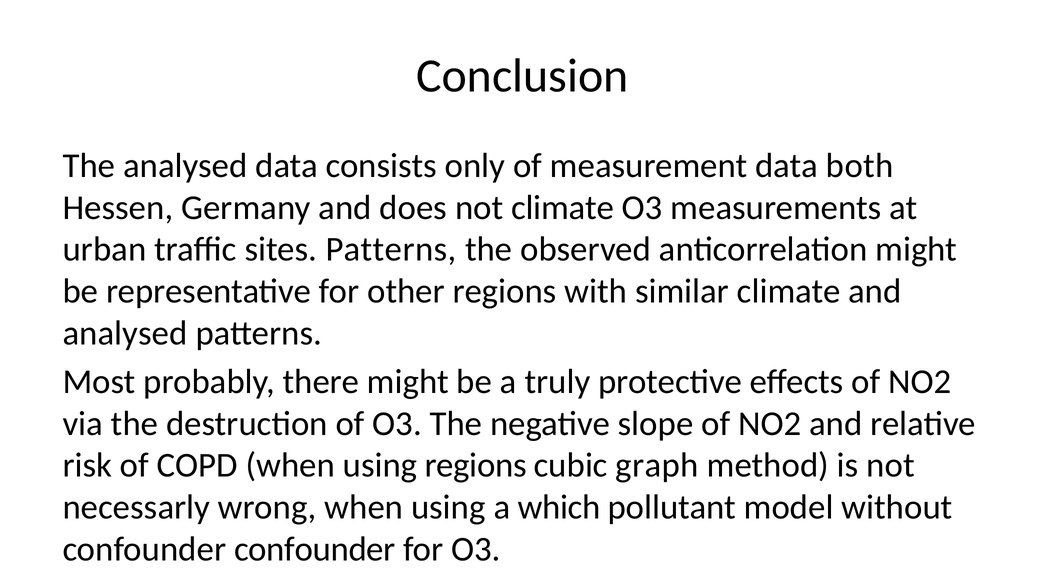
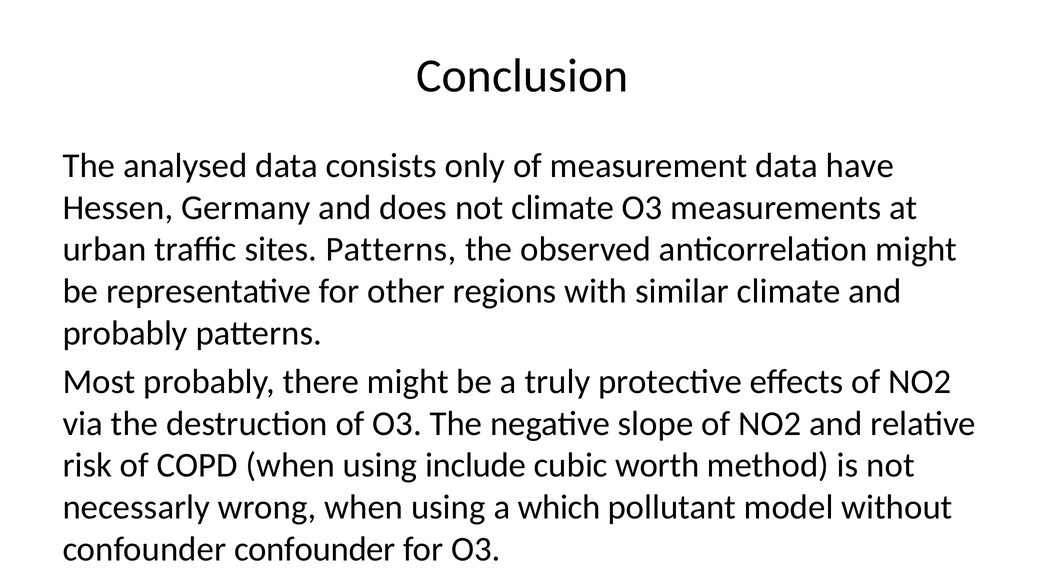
both: both -> have
analysed at (125, 333): analysed -> probably
using regions: regions -> include
graph: graph -> worth
